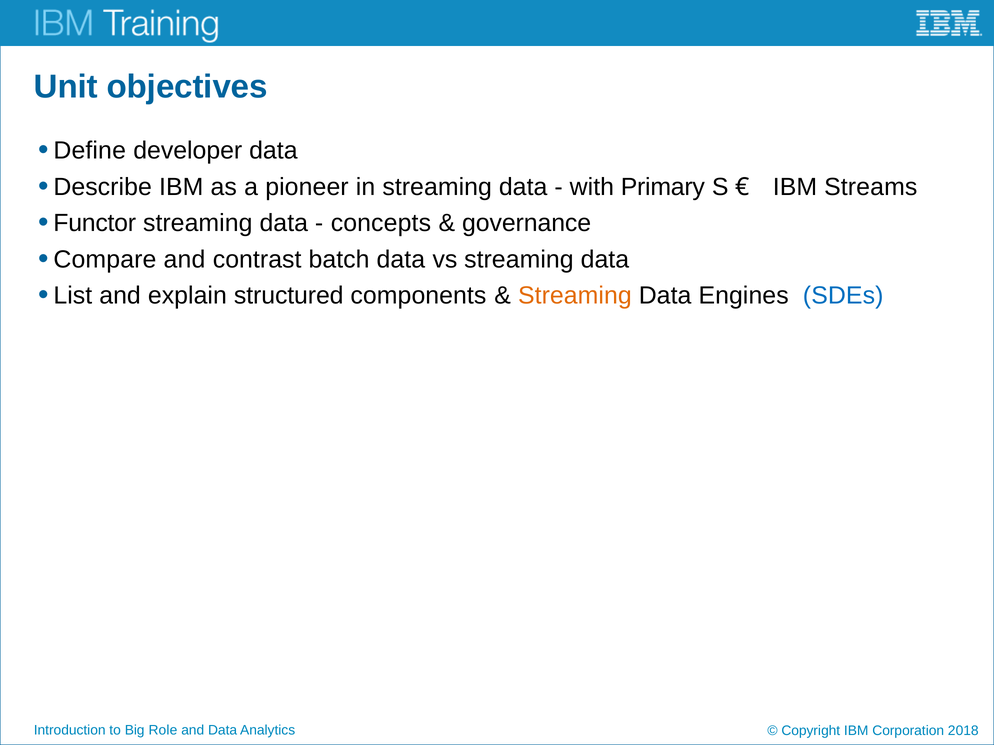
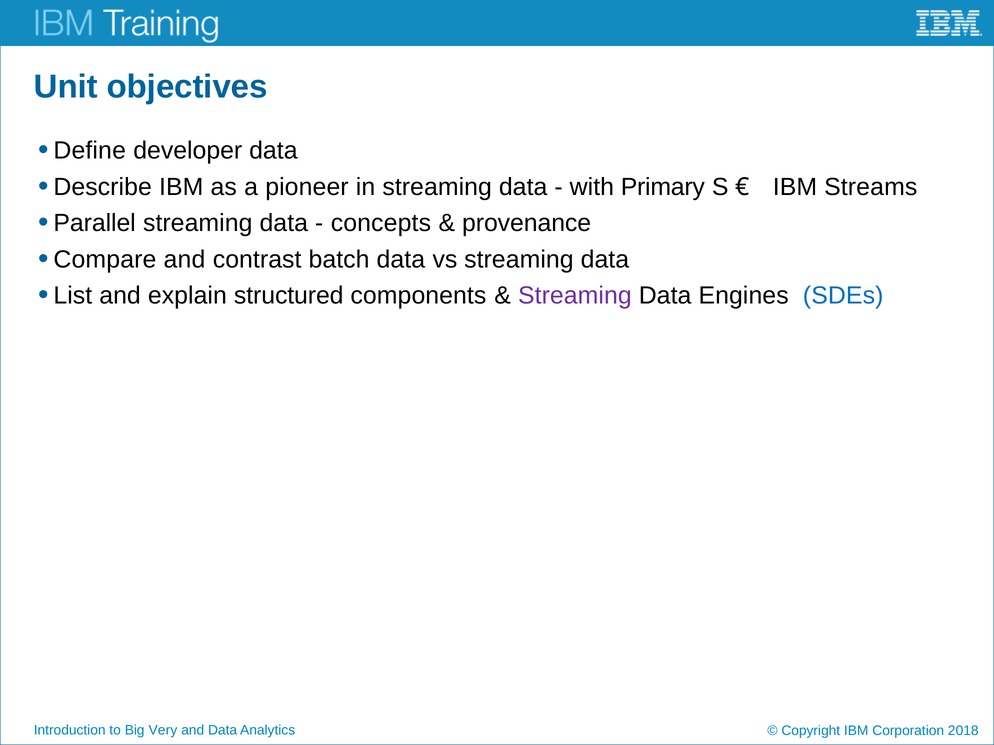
Functor: Functor -> Parallel
governance: governance -> provenance
Streaming at (575, 296) colour: orange -> purple
Role: Role -> Very
